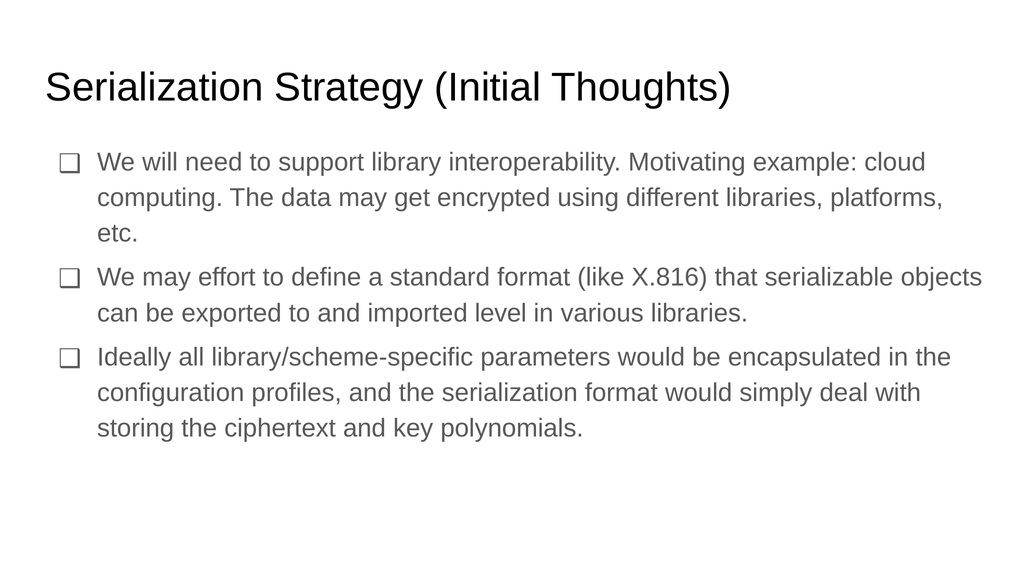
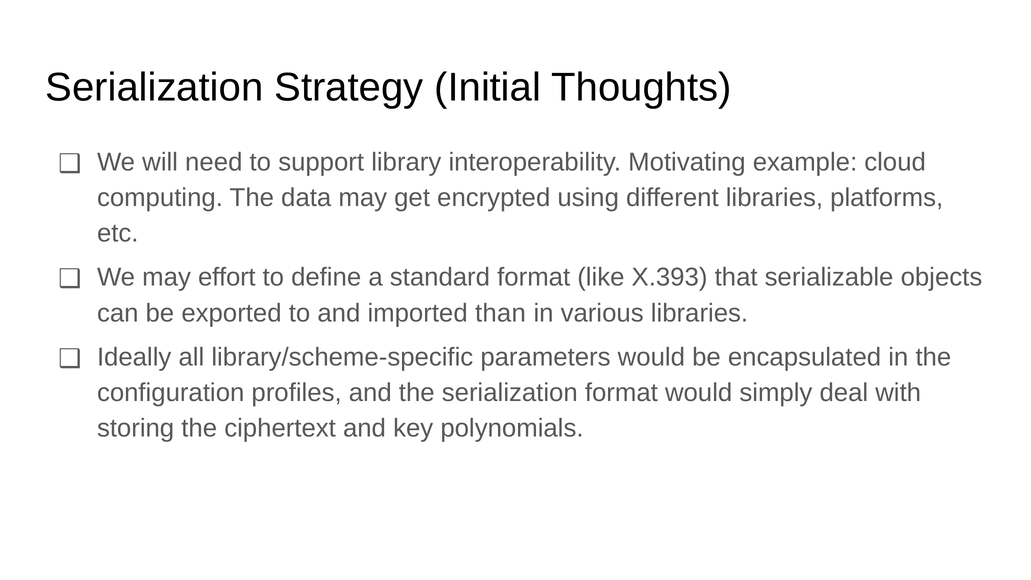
X.816: X.816 -> X.393
level: level -> than
